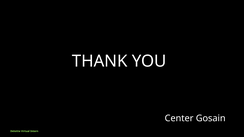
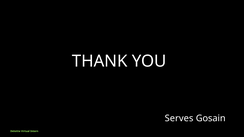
Center: Center -> Serves
